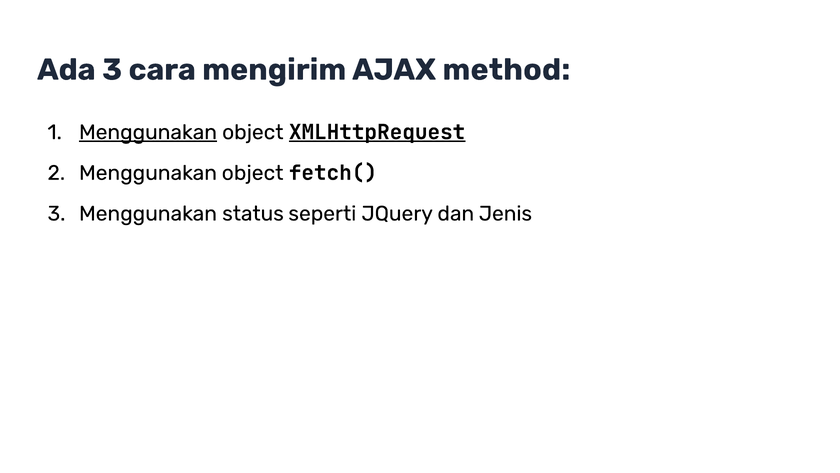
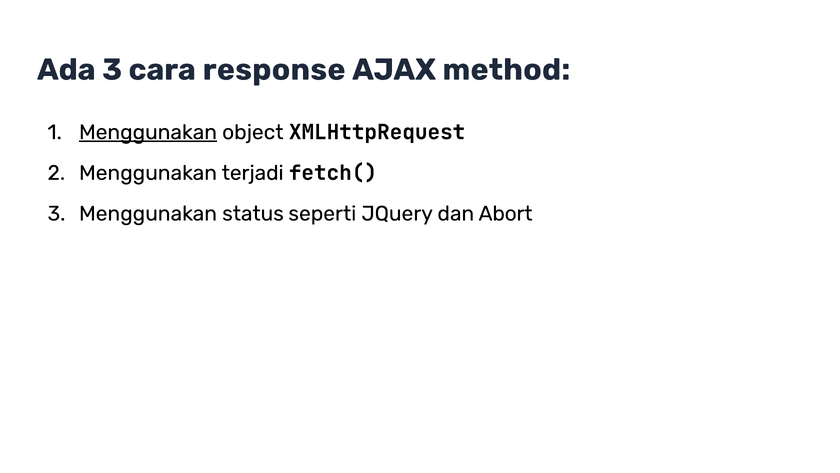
mengirim: mengirim -> response
XMLHttpRequest underline: present -> none
object at (253, 173): object -> terjadi
Jenis: Jenis -> Abort
